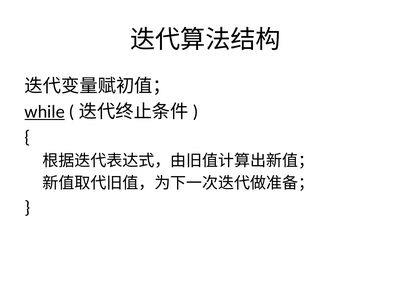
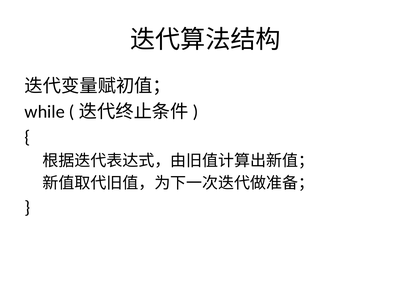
while underline: present -> none
